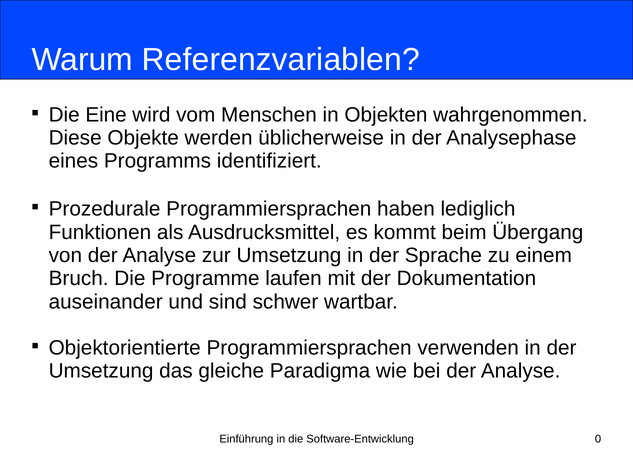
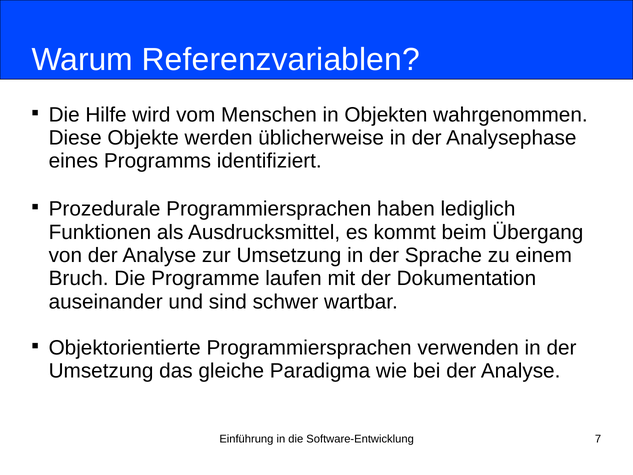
Eine: Eine -> Hilfe
0: 0 -> 7
